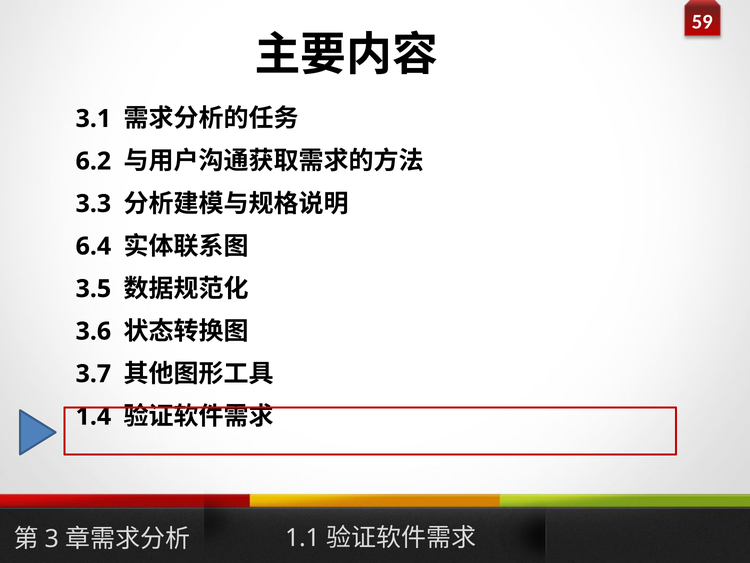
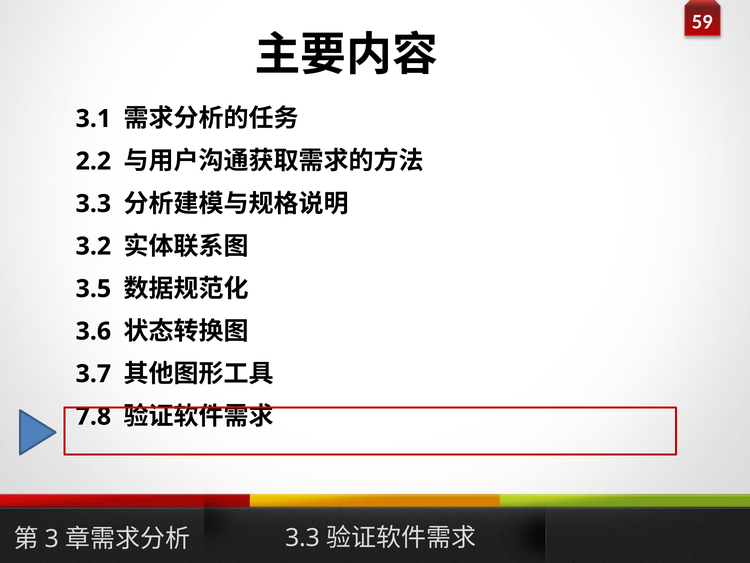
6.2: 6.2 -> 2.2
6.4: 6.4 -> 3.2
1.4: 1.4 -> 7.8
1.1 at (303, 537): 1.1 -> 3.3
